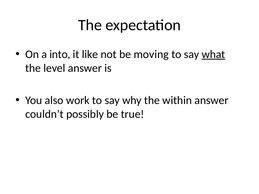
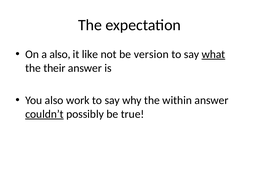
a into: into -> also
moving: moving -> version
level: level -> their
couldn’t underline: none -> present
